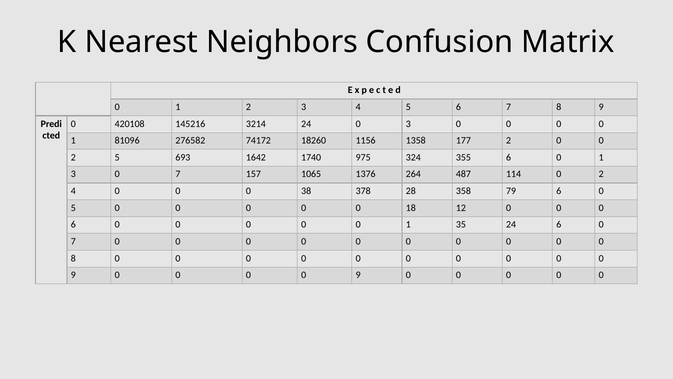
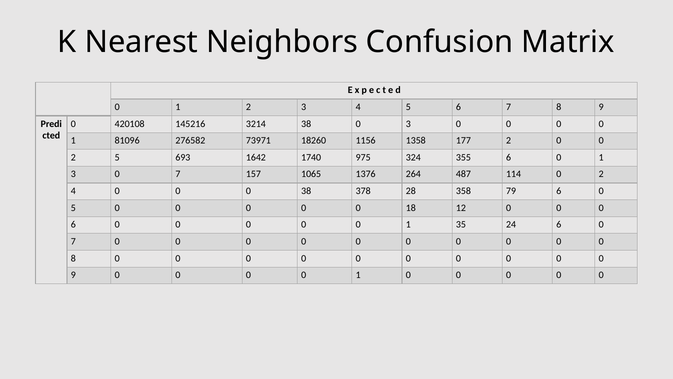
3214 24: 24 -> 38
74172: 74172 -> 73971
9 at (358, 275): 9 -> 1
